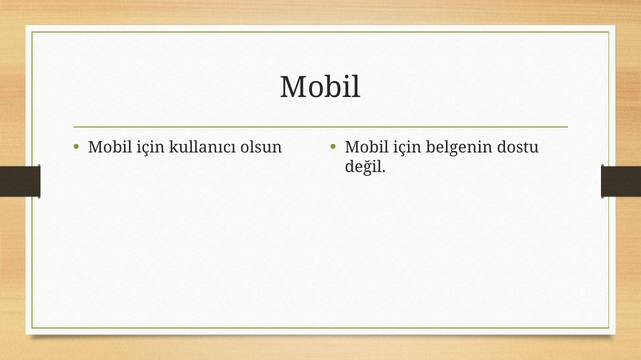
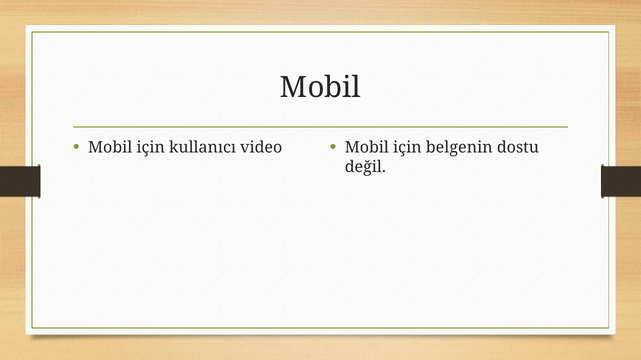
olsun: olsun -> video
